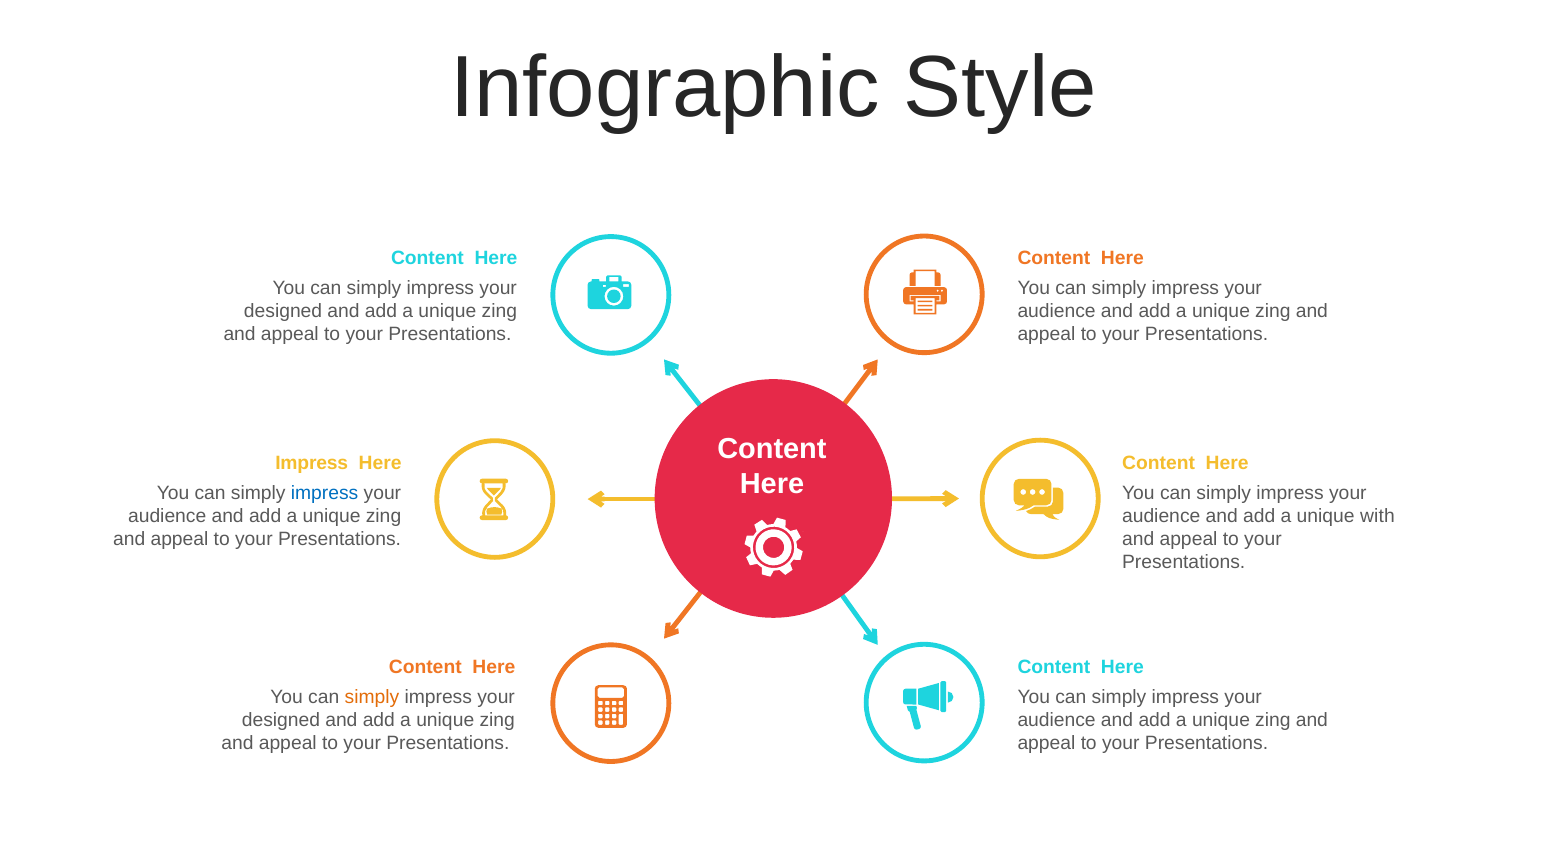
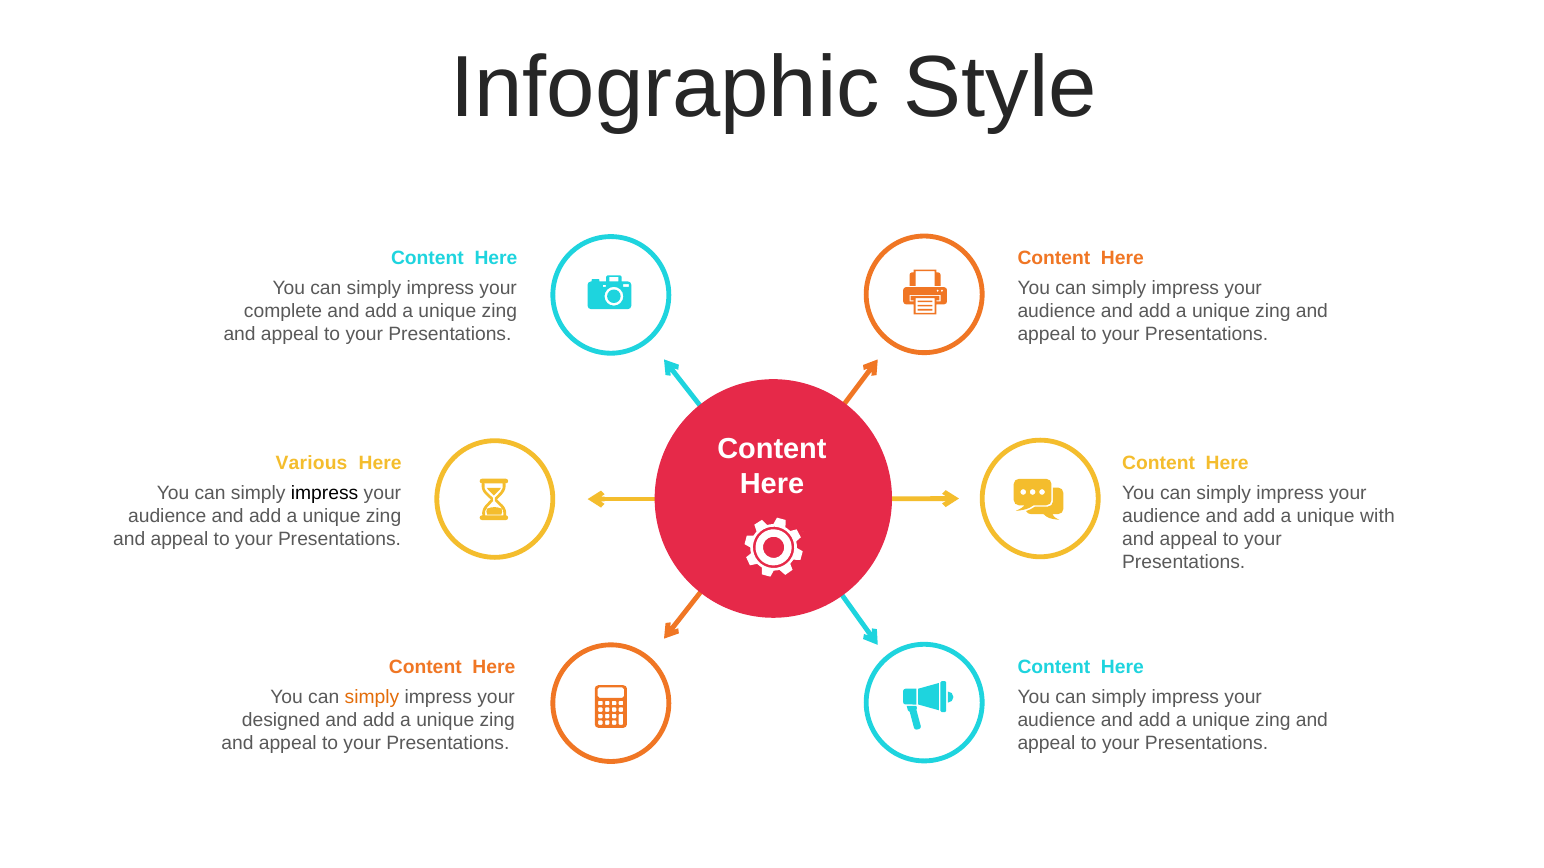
designed at (283, 311): designed -> complete
Impress at (312, 463): Impress -> Various
impress at (325, 493) colour: blue -> black
